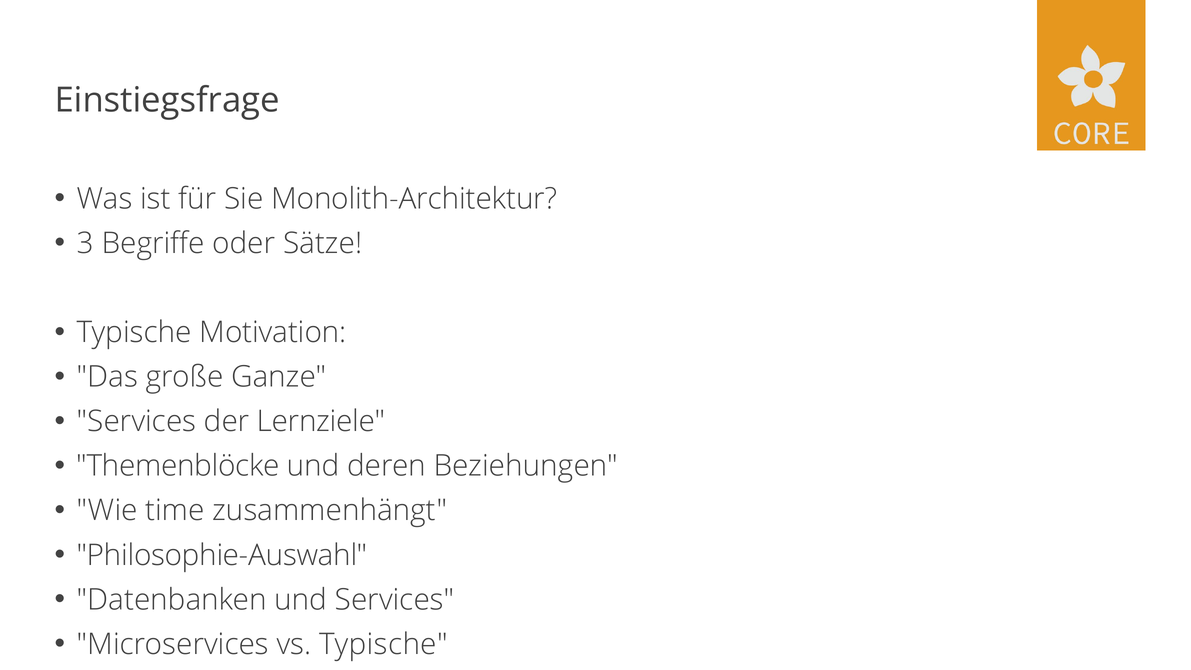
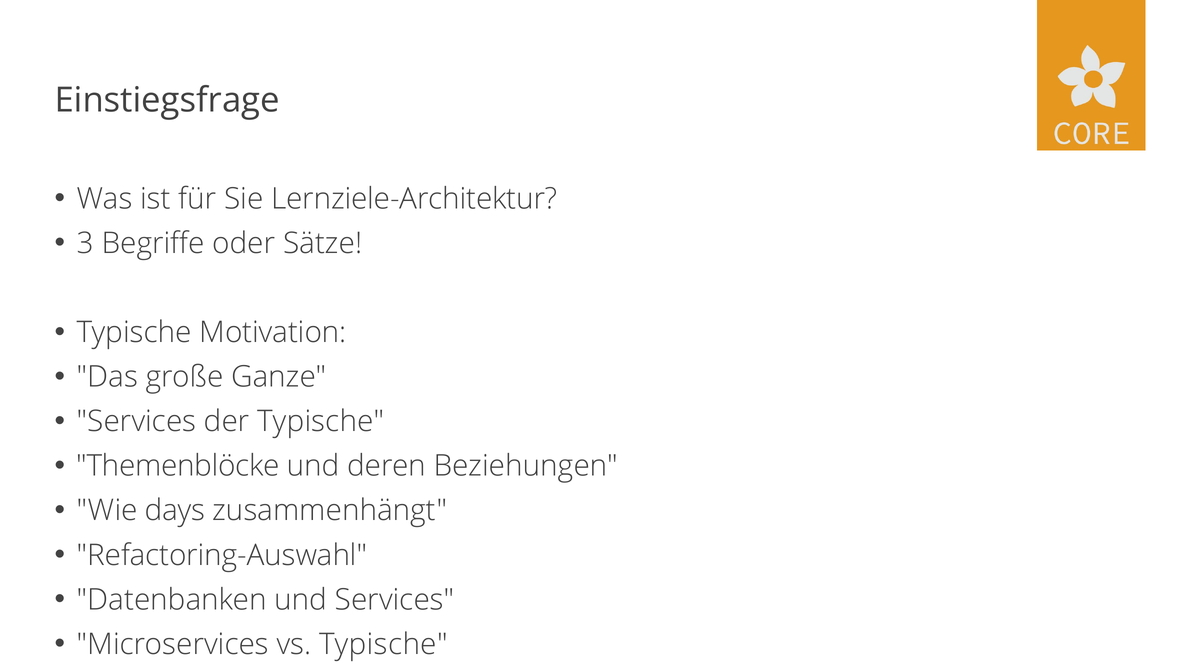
Monolith-Architektur: Monolith-Architektur -> Lernziele-Architektur
der Lernziele: Lernziele -> Typische
time: time -> days
Philosophie-Auswahl: Philosophie-Auswahl -> Refactoring-Auswahl
